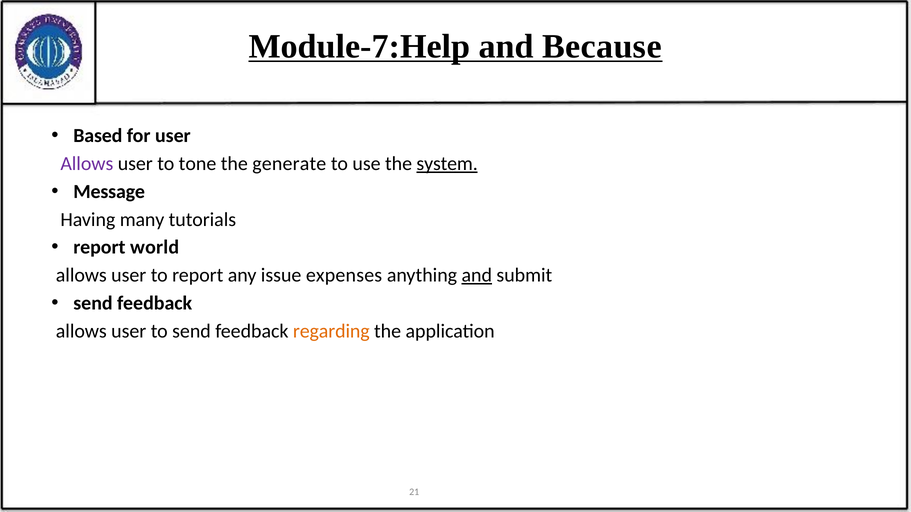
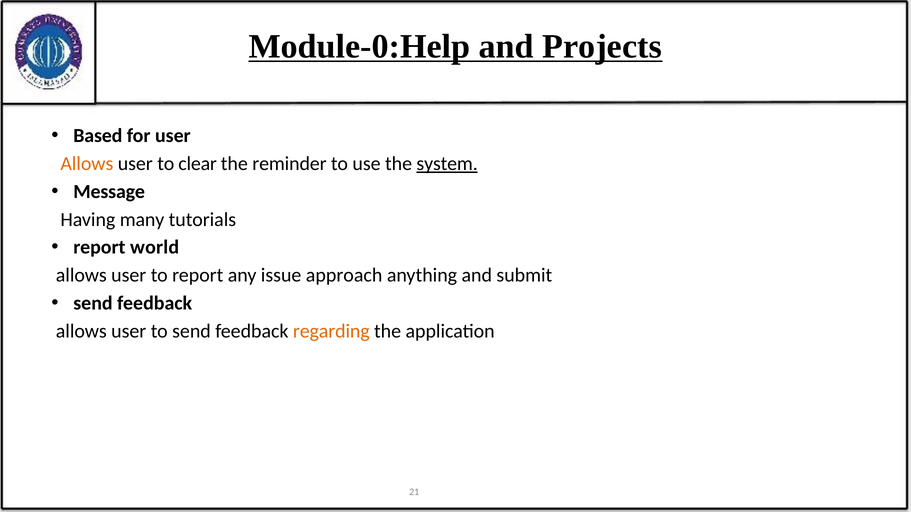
Module-7:Help: Module-7:Help -> Module-0:Help
Because: Because -> Projects
Allows at (87, 164) colour: purple -> orange
tone: tone -> clear
generate: generate -> reminder
expenses: expenses -> approach
and at (477, 275) underline: present -> none
